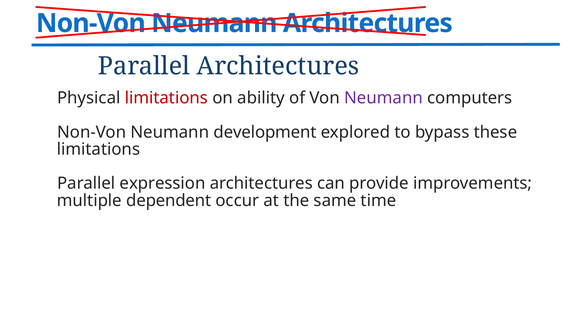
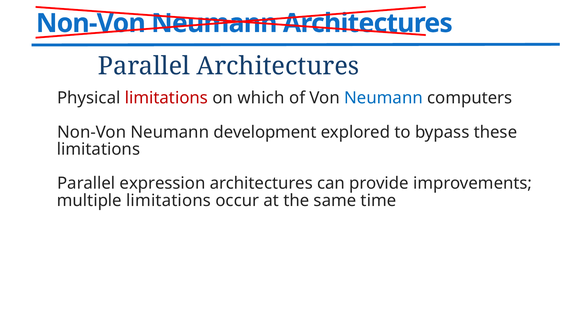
ability: ability -> which
Neumann at (384, 98) colour: purple -> blue
multiple dependent: dependent -> limitations
